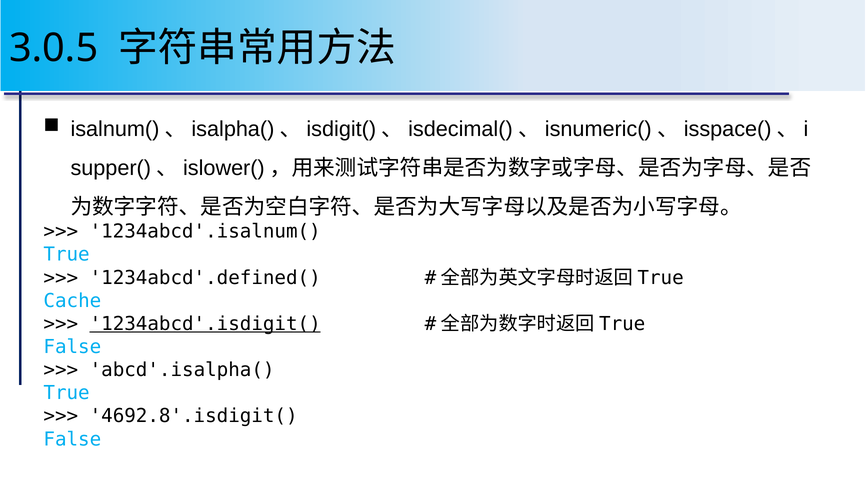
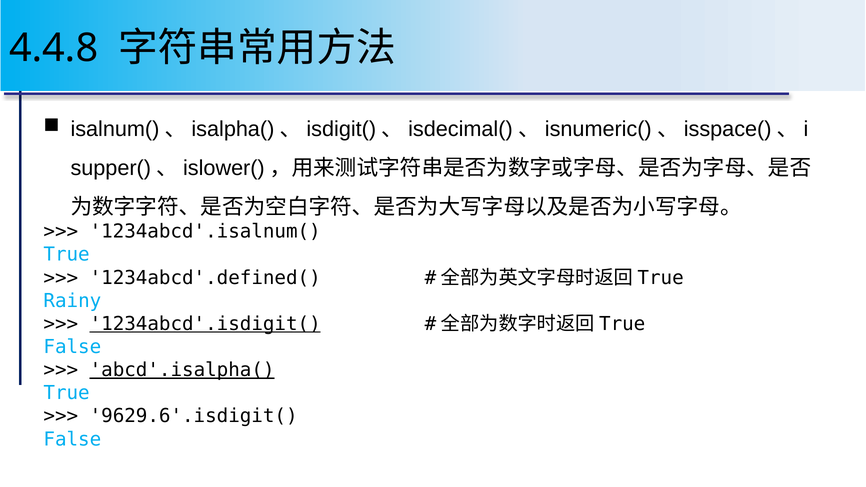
3.0.5: 3.0.5 -> 4.4.8
Cache: Cache -> Rainy
abcd'.isalpha( underline: none -> present
4692.8'.isdigit(: 4692.8'.isdigit( -> 9629.6'.isdigit(
